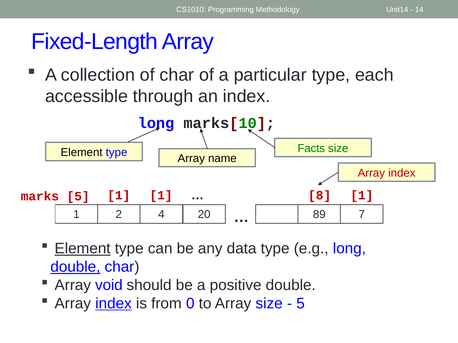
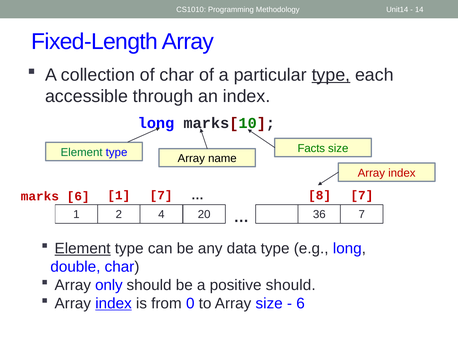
type at (331, 75) underline: none -> present
Element at (82, 152) colour: black -> green
1 1: 1 -> 7
8 1: 1 -> 7
marks 5: 5 -> 6
89: 89 -> 36
double at (75, 267) underline: present -> none
void: void -> only
positive double: double -> should
5 at (301, 304): 5 -> 6
